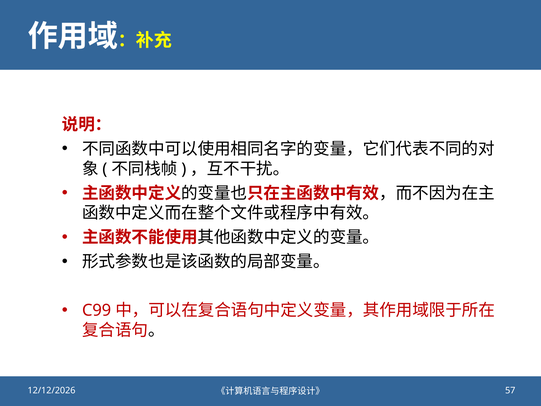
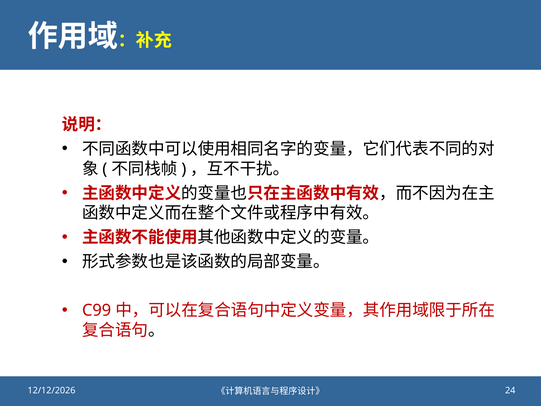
57: 57 -> 24
